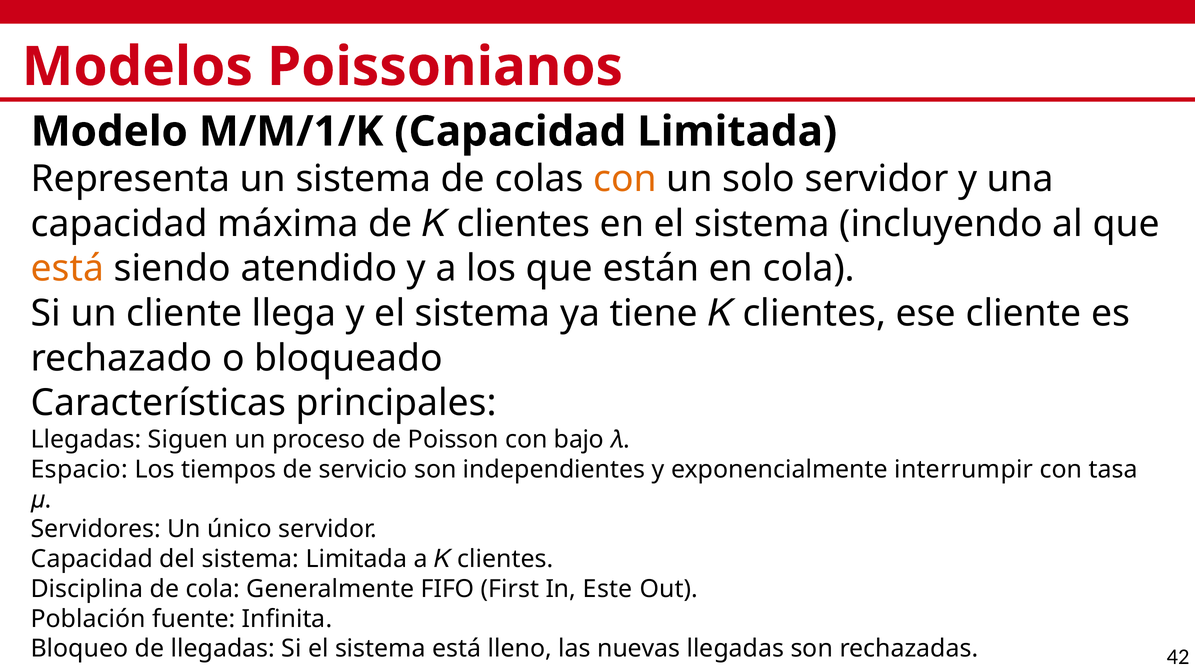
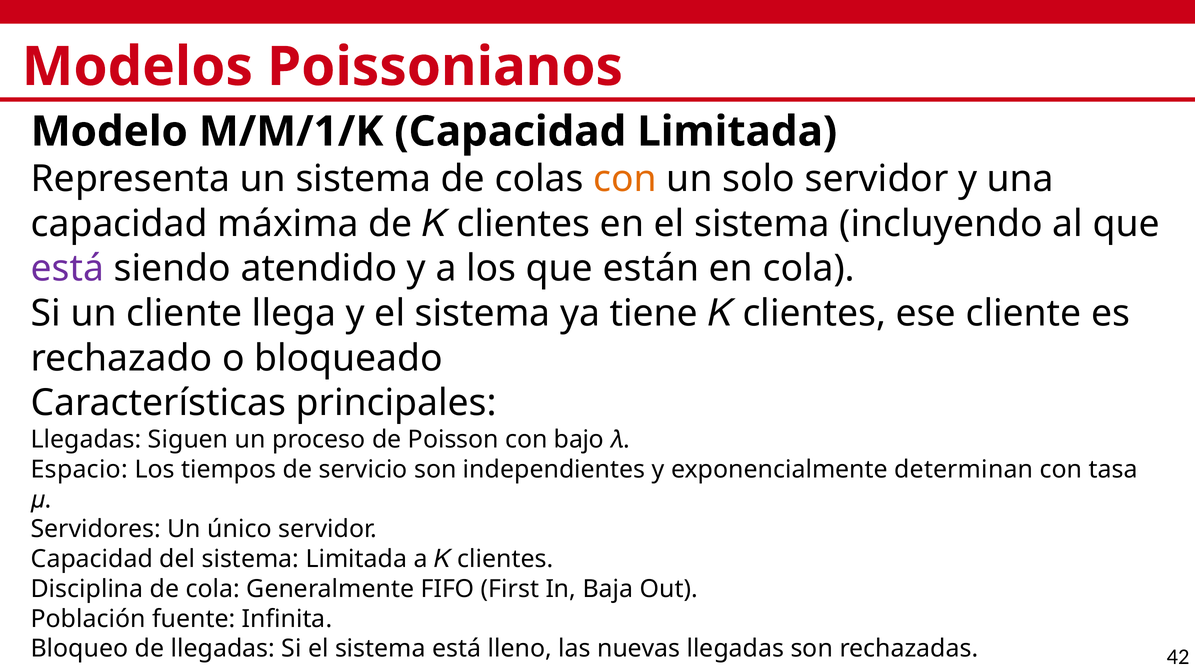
está at (67, 269) colour: orange -> purple
interrumpir: interrumpir -> determinan
Este: Este -> Baja
